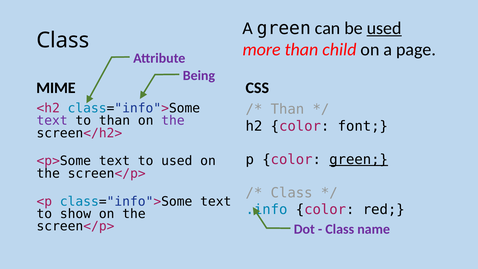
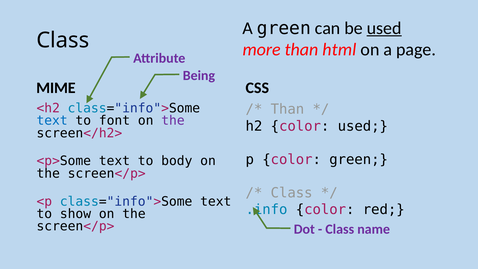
child: child -> html
text at (52, 121) colour: purple -> blue
to than: than -> font
color font: font -> used
green at (359, 159) underline: present -> none
to used: used -> body
